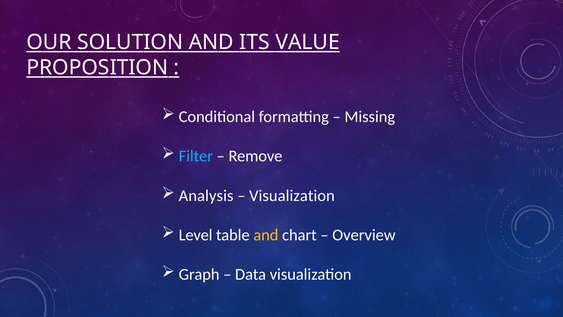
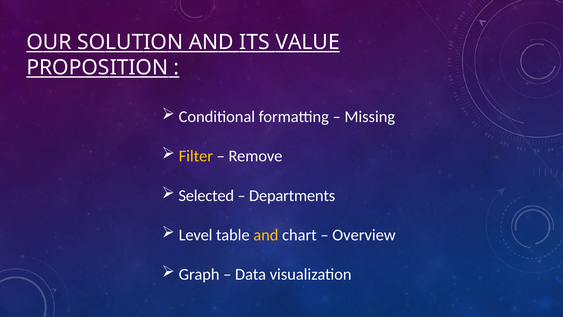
Filter colour: light blue -> yellow
Analysis: Analysis -> Selected
Visualization at (292, 195): Visualization -> Departments
